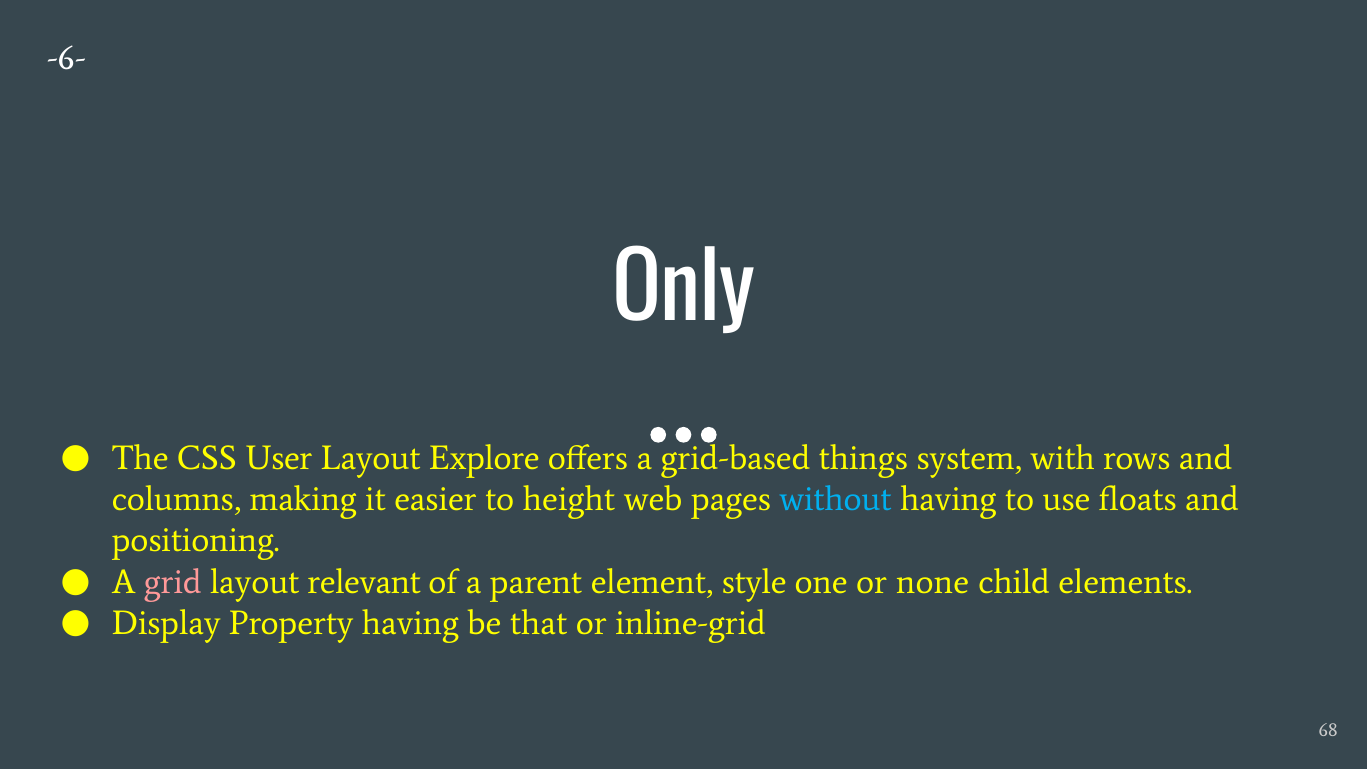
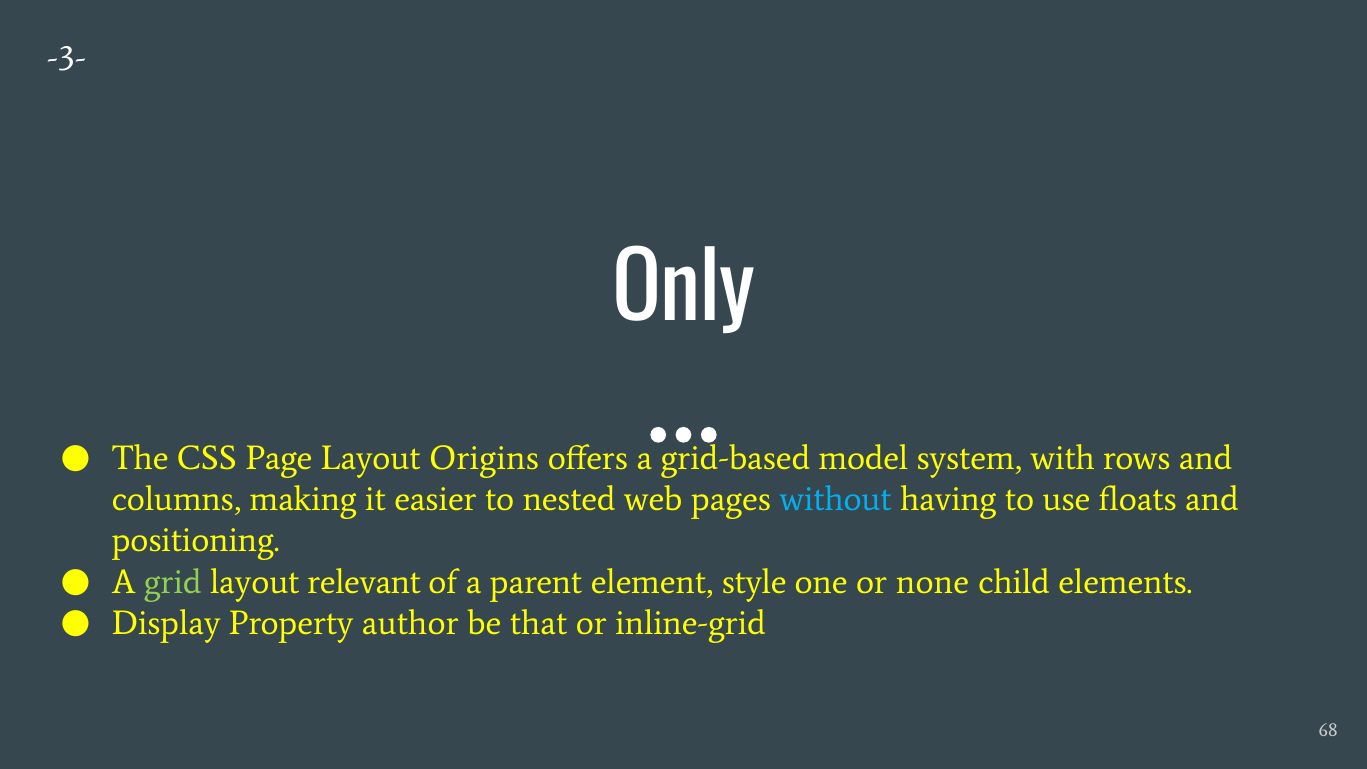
-6-: -6- -> -3-
User: User -> Page
Explore: Explore -> Origins
things: things -> model
height: height -> nested
grid colour: pink -> light green
Property having: having -> author
